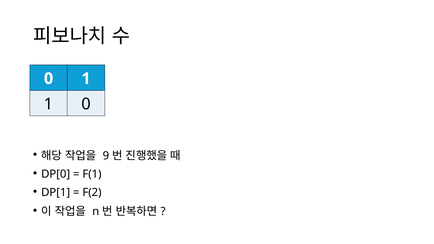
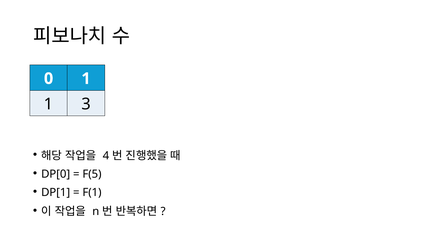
1 0: 0 -> 3
9: 9 -> 4
F(1: F(1 -> F(5
F(2: F(2 -> F(1
